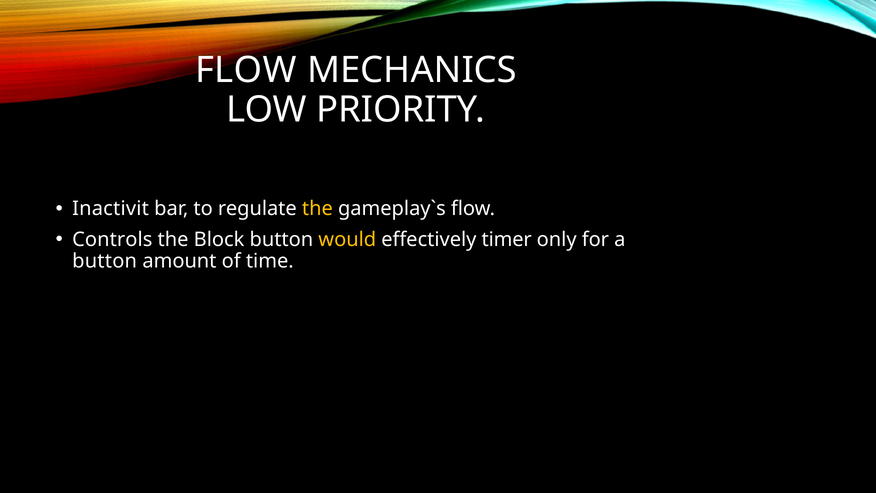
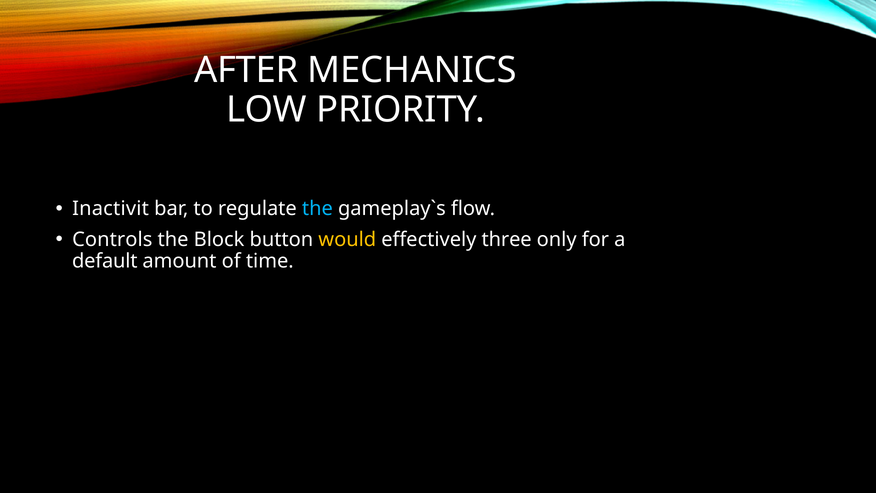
FLOW at (246, 70): FLOW -> AFTER
the at (317, 209) colour: yellow -> light blue
timer: timer -> three
button at (105, 261): button -> default
